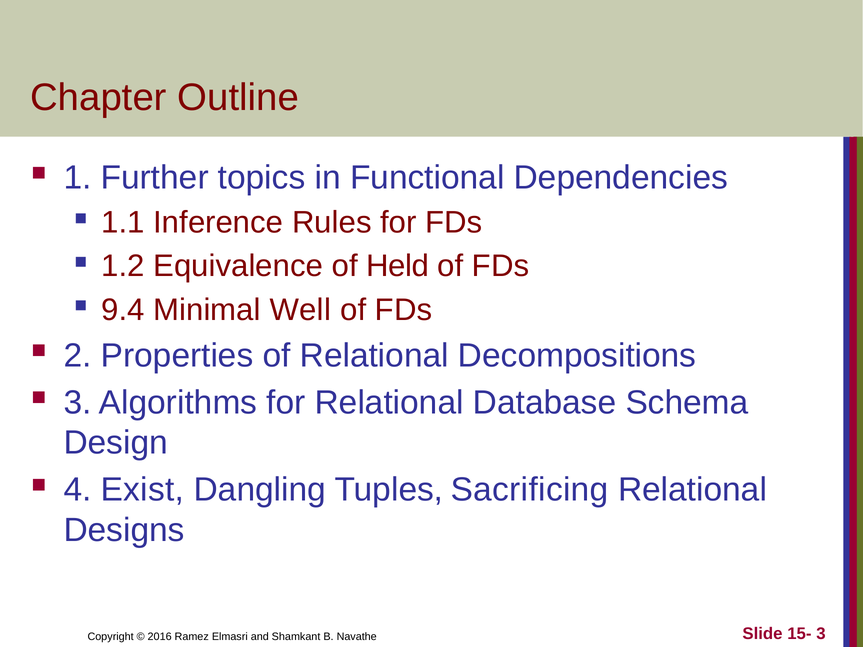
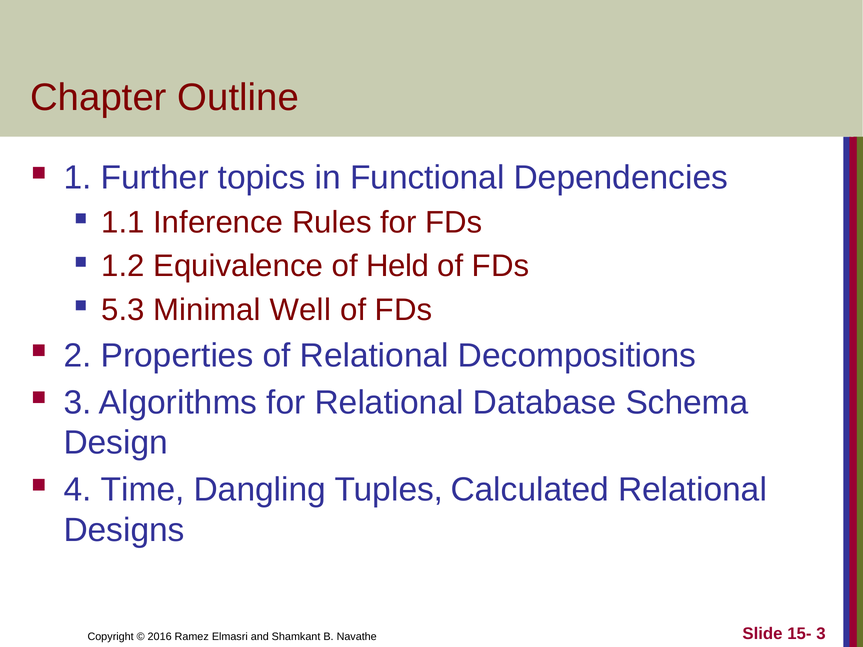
9.4: 9.4 -> 5.3
Exist: Exist -> Time
Sacrificing: Sacrificing -> Calculated
